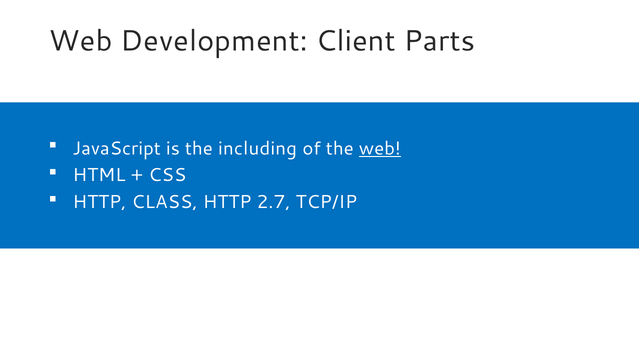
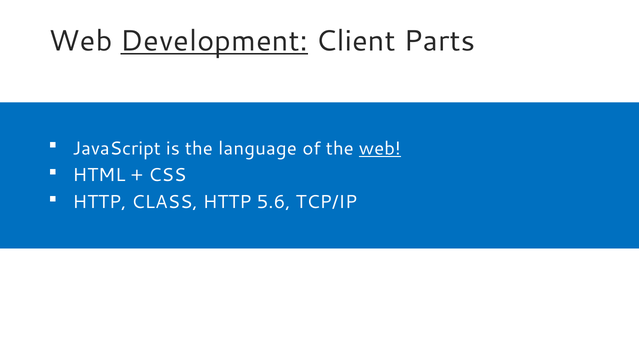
Development underline: none -> present
including: including -> language
2.7: 2.7 -> 5.6
